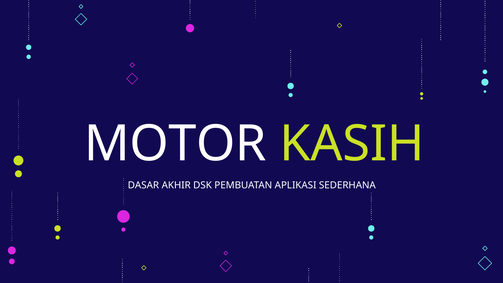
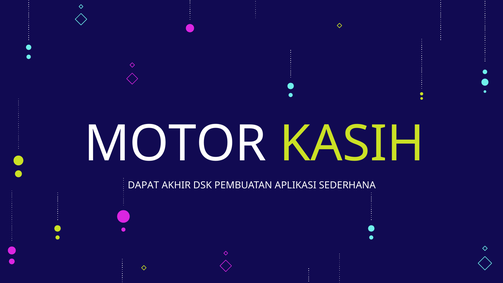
DASAR: DASAR -> DAPAT
